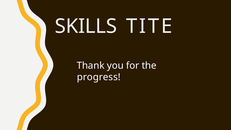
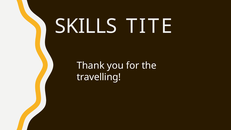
progress: progress -> travelling
